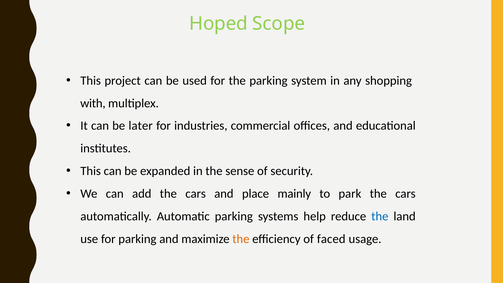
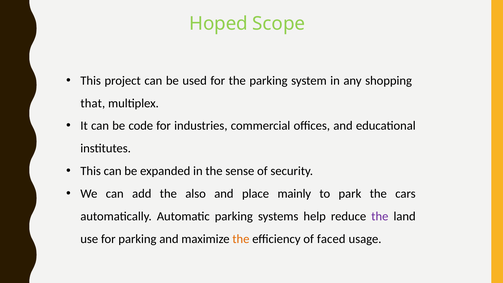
with: with -> that
later: later -> code
add the cars: cars -> also
the at (380, 216) colour: blue -> purple
